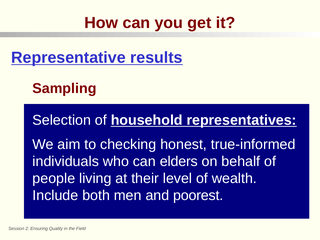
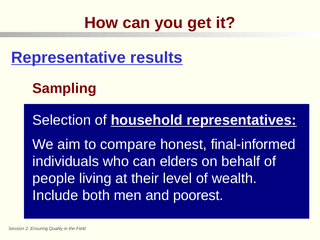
checking: checking -> compare
true-informed: true-informed -> final-informed
